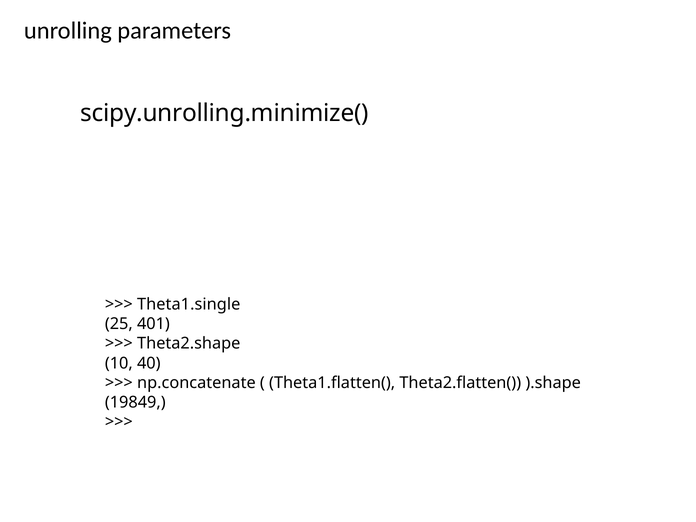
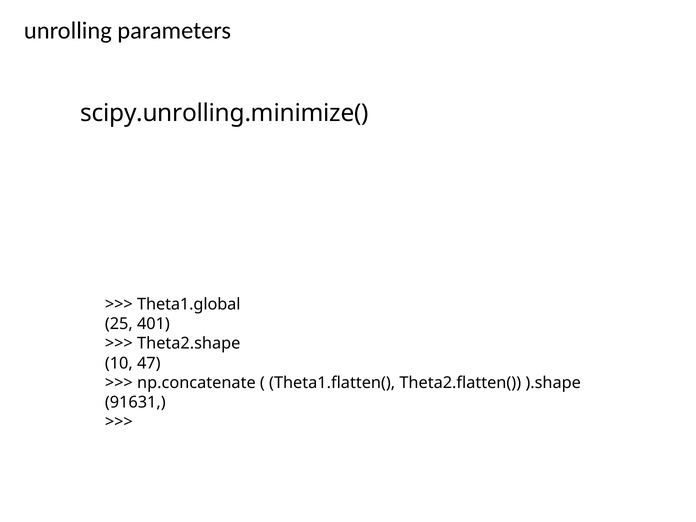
Theta1.single: Theta1.single -> Theta1.global
40: 40 -> 47
19849: 19849 -> 91631
